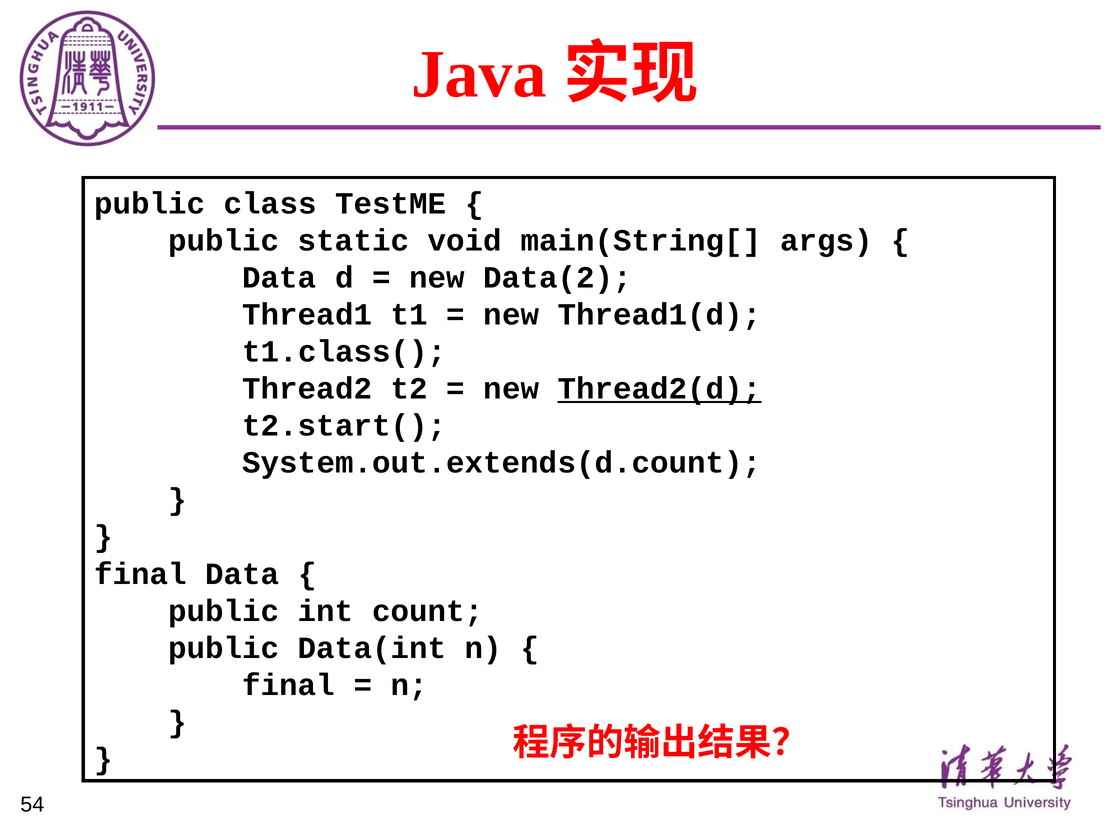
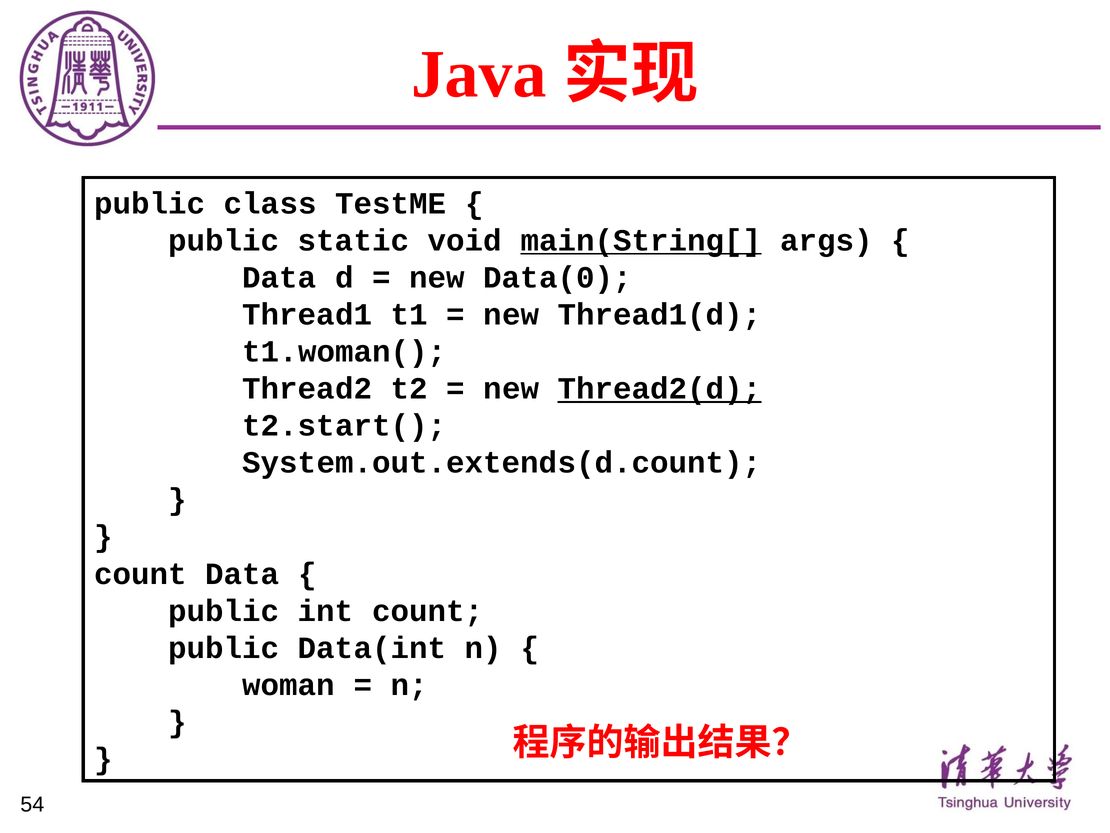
main(String[ underline: none -> present
Data(2: Data(2 -> Data(0
t1.class(: t1.class( -> t1.woman(
final at (140, 573): final -> count
final at (289, 685): final -> woman
